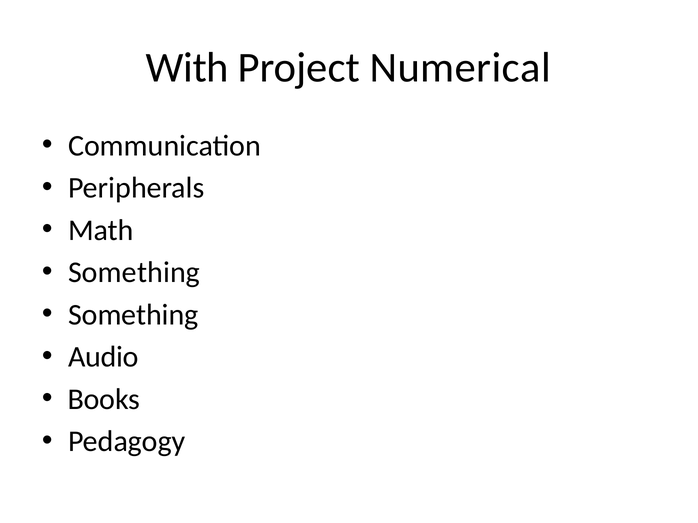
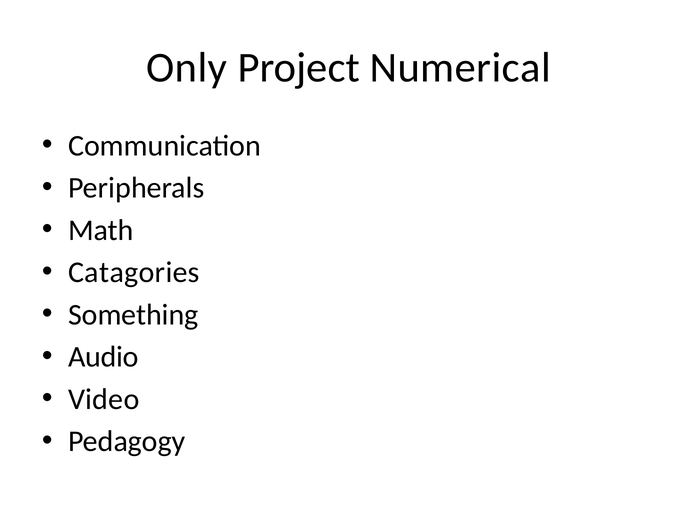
With: With -> Only
Something at (134, 273): Something -> Catagories
Books: Books -> Video
